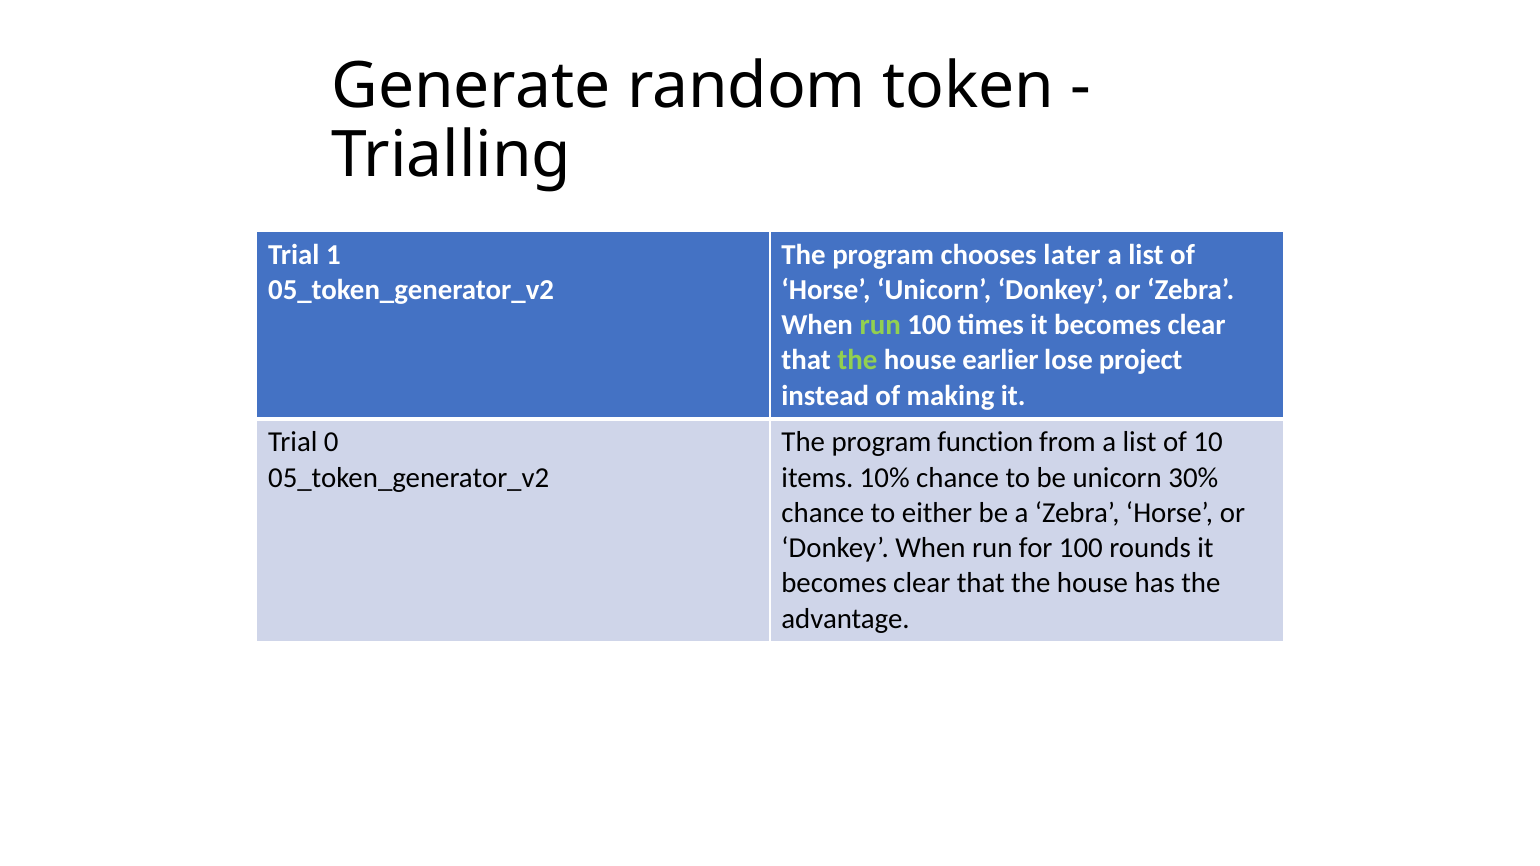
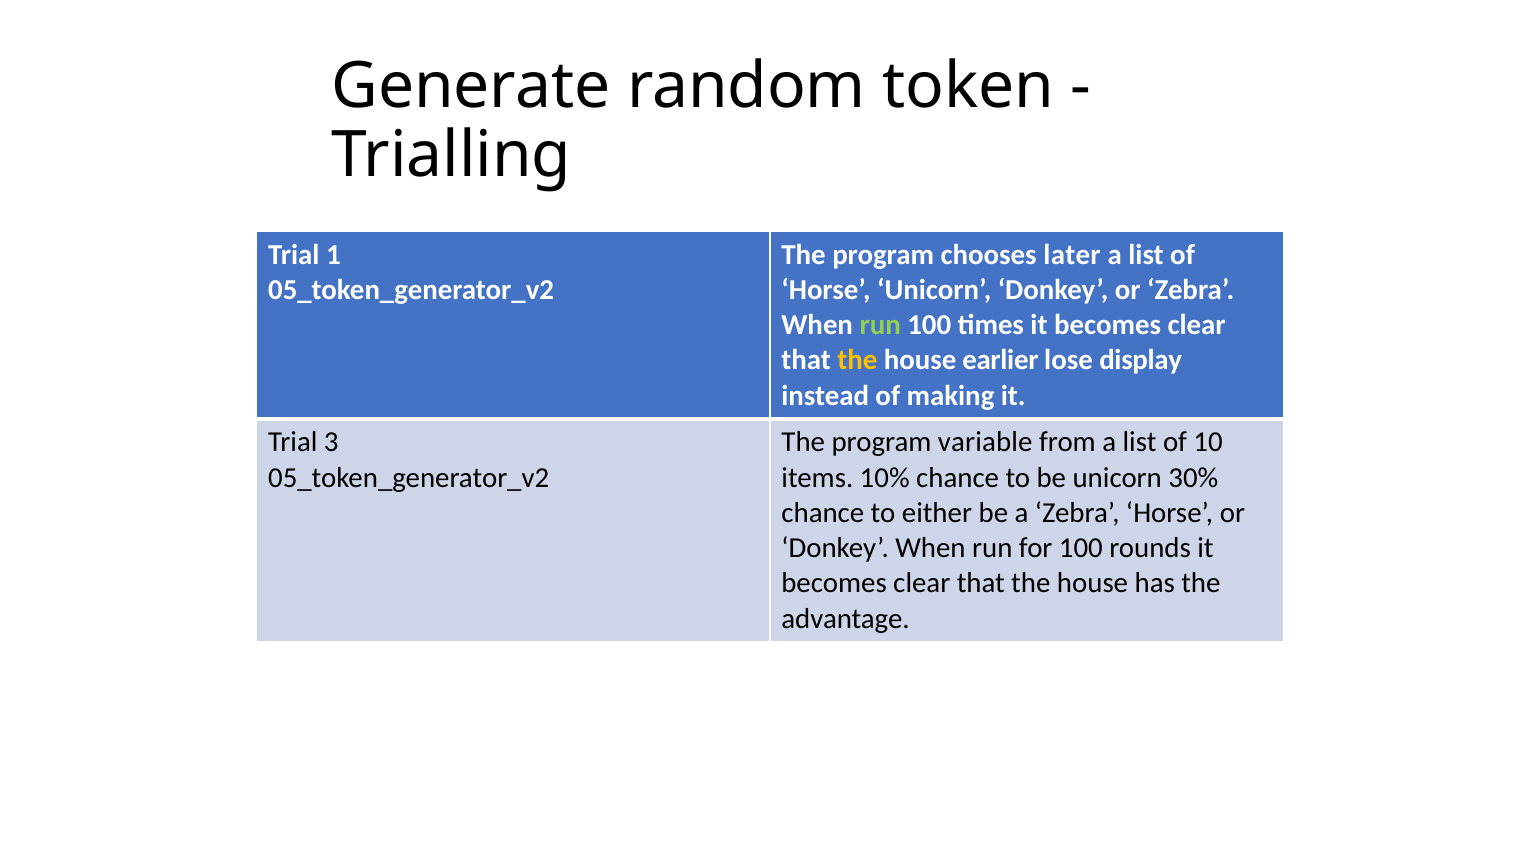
the at (857, 360) colour: light green -> yellow
project: project -> display
0: 0 -> 3
function: function -> variable
